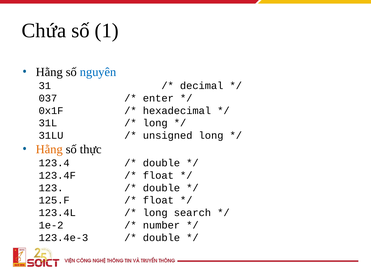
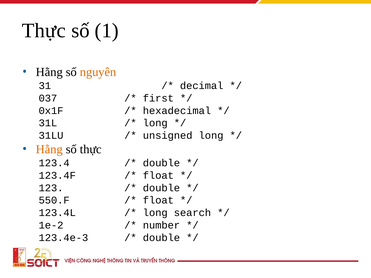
Chứa at (44, 31): Chứa -> Thực
nguyên colour: blue -> orange
enter: enter -> first
125.F: 125.F -> 550.F
